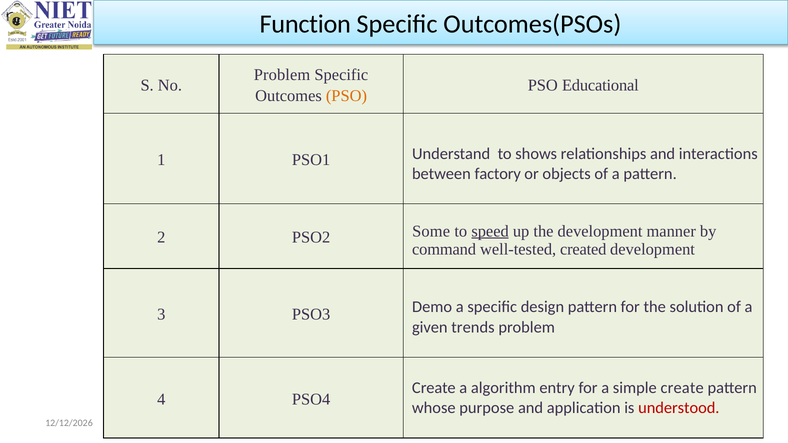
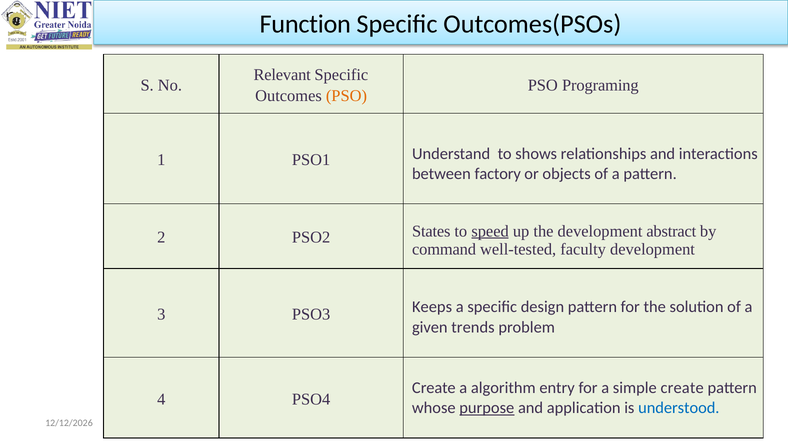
Problem at (282, 75): Problem -> Relevant
Educational: Educational -> Programing
Some: Some -> States
manner: manner -> abstract
created: created -> faculty
Demo: Demo -> Keeps
purpose underline: none -> present
understood colour: red -> blue
